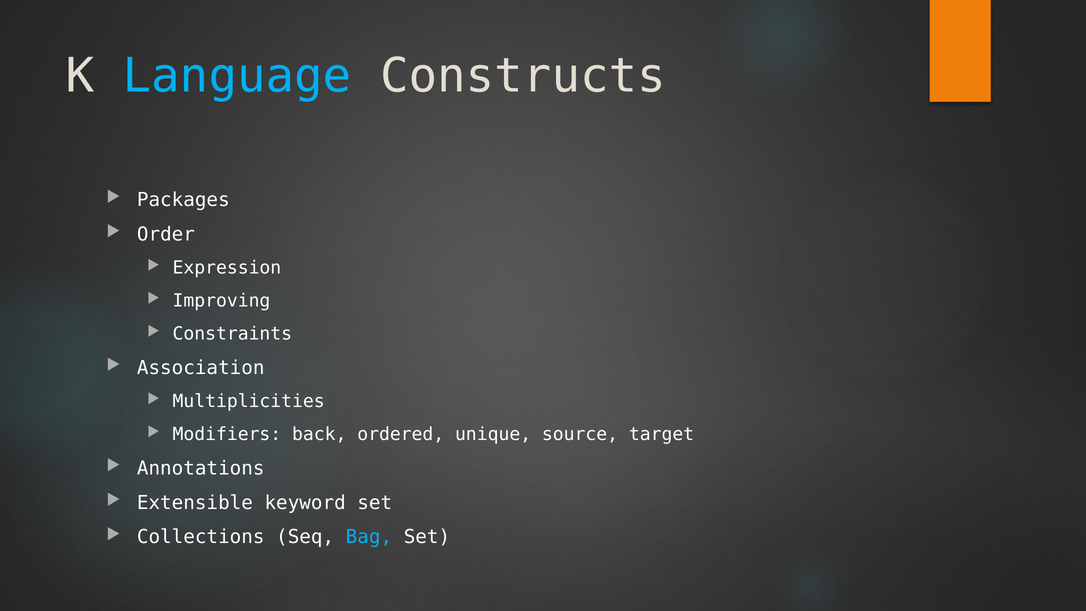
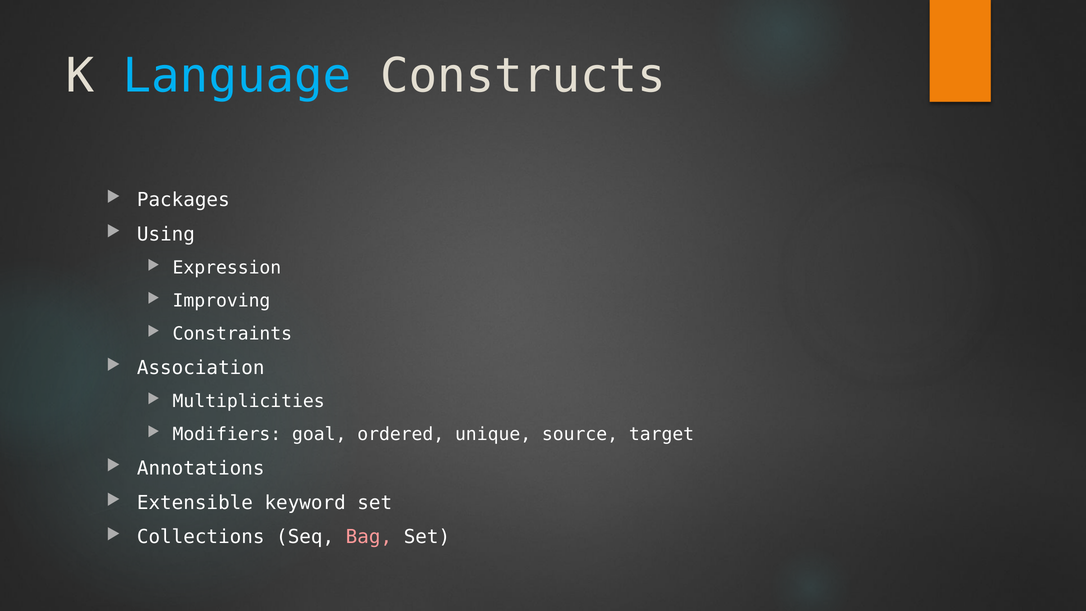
Order: Order -> Using
back: back -> goal
Bag colour: light blue -> pink
